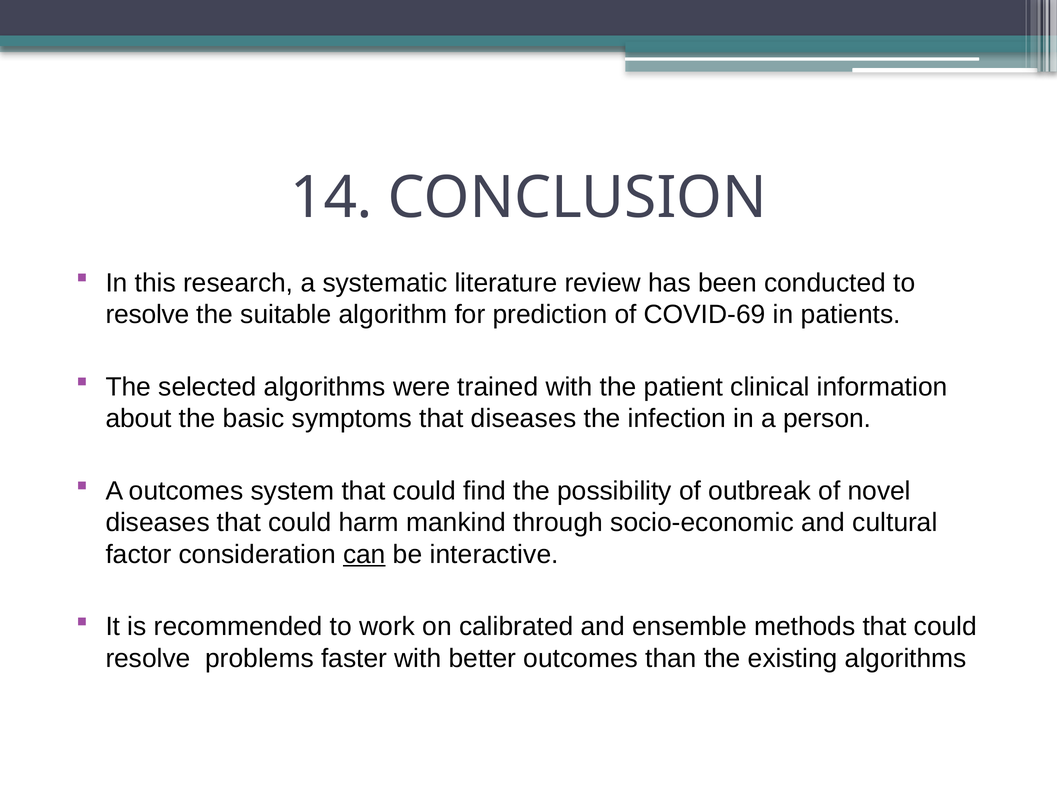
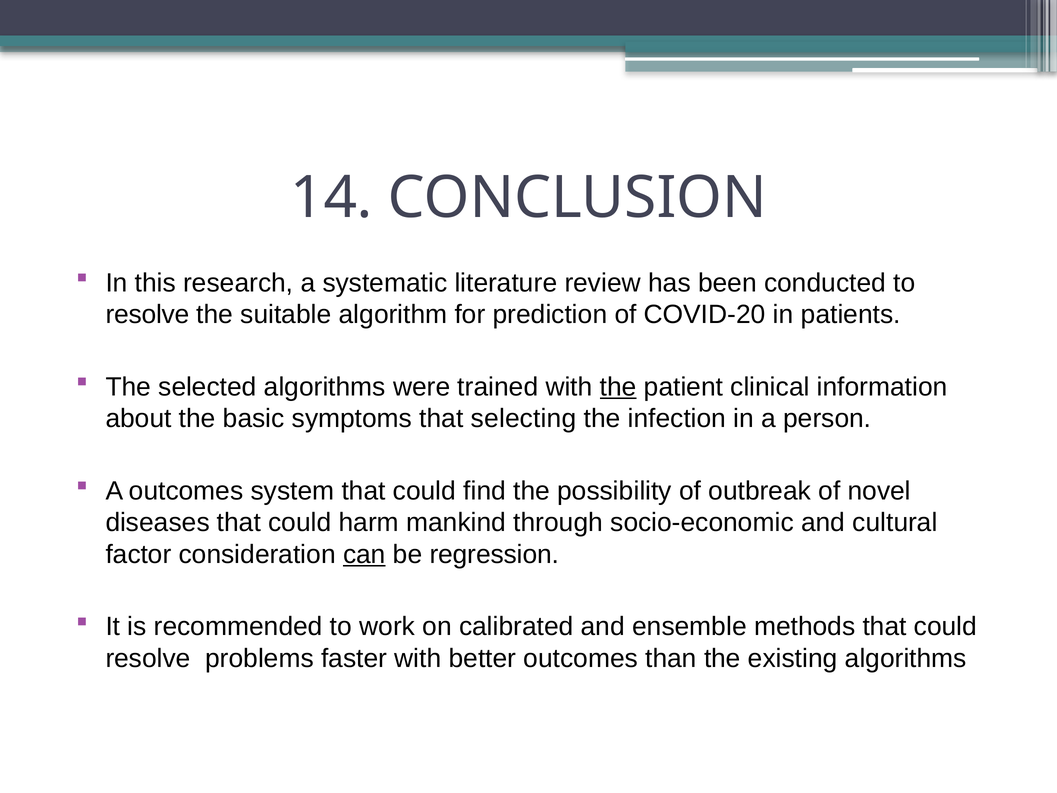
COVID-69: COVID-69 -> COVID-20
the at (618, 387) underline: none -> present
that diseases: diseases -> selecting
interactive: interactive -> regression
